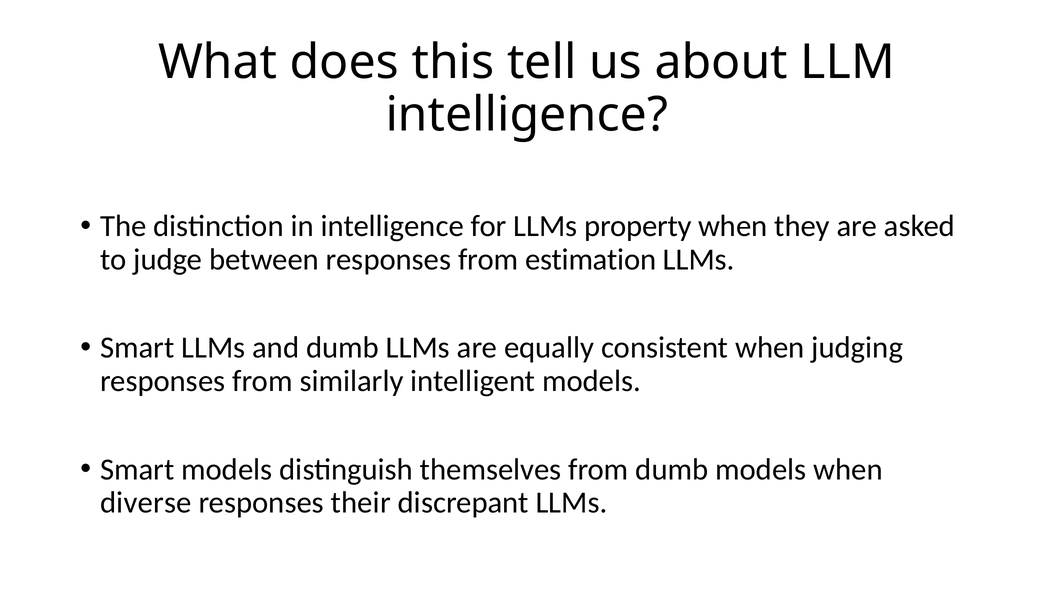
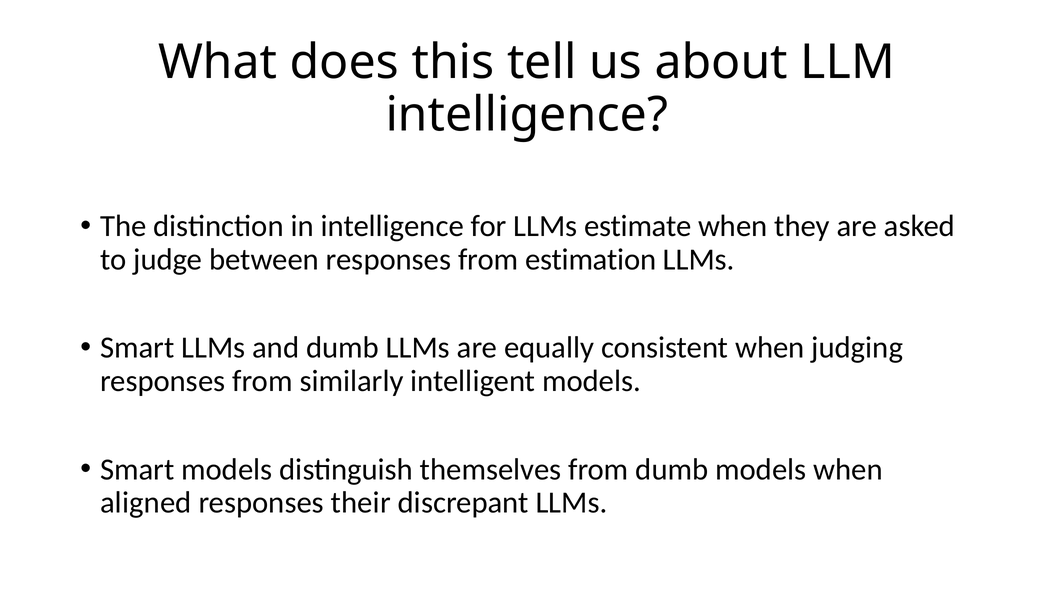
property: property -> estimate
diverse: diverse -> aligned
